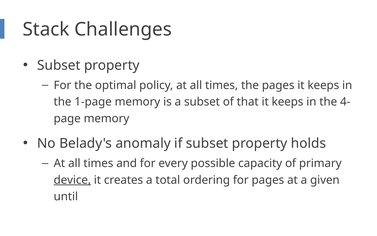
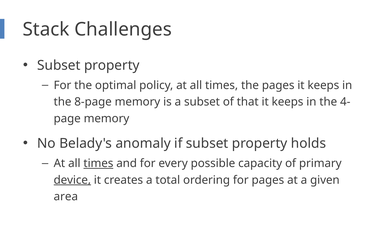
1-page: 1-page -> 8-page
times at (98, 163) underline: none -> present
until: until -> area
